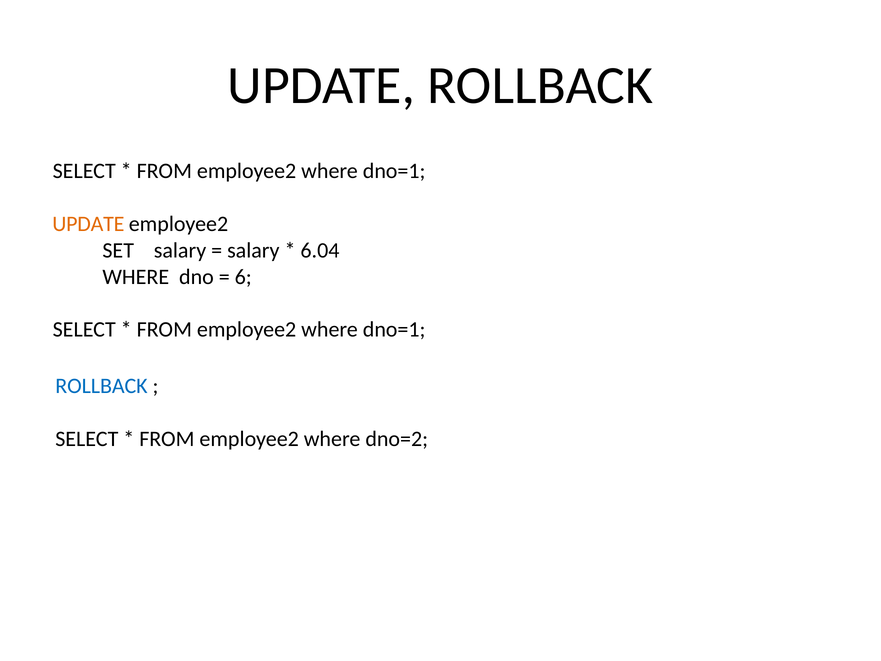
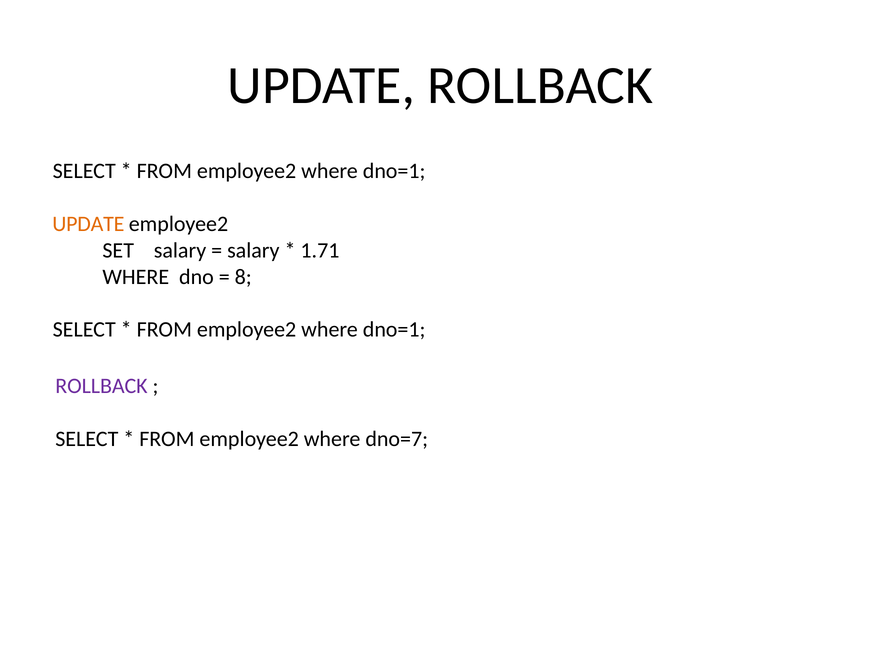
6.04: 6.04 -> 1.71
6: 6 -> 8
ROLLBACK at (101, 386) colour: blue -> purple
dno=2: dno=2 -> dno=7
